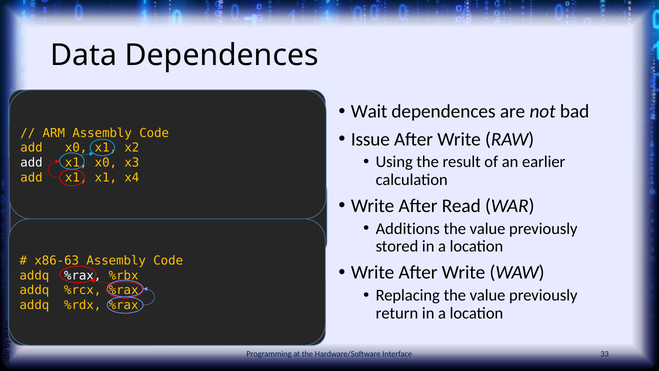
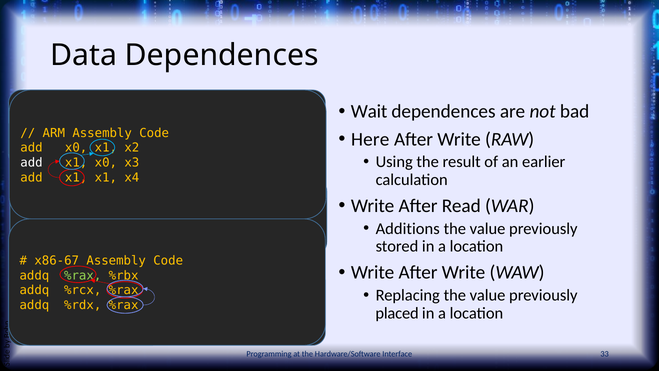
Issue: Issue -> Here
x86-63: x86-63 -> x86-67
%rax at (83, 275) colour: white -> light green
return: return -> placed
